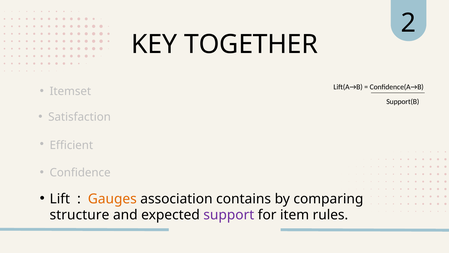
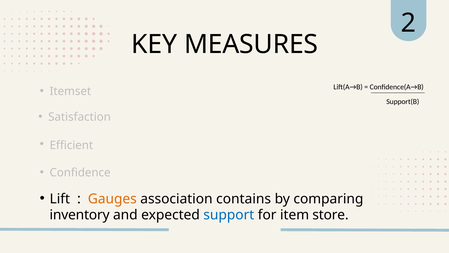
TOGETHER: TOGETHER -> MEASURES
structure: structure -> inventory
support colour: purple -> blue
rules: rules -> store
